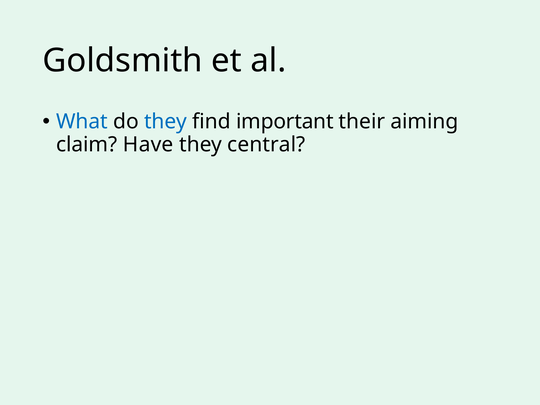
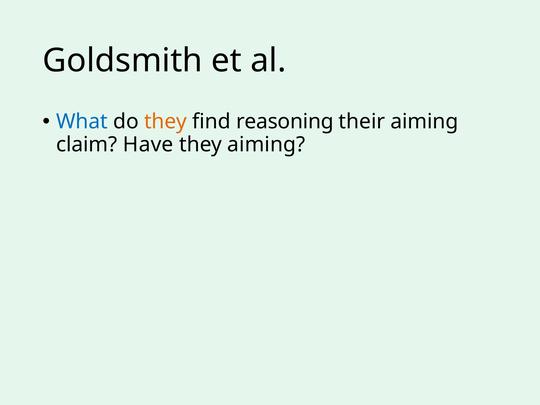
they at (166, 122) colour: blue -> orange
important: important -> reasoning
they central: central -> aiming
